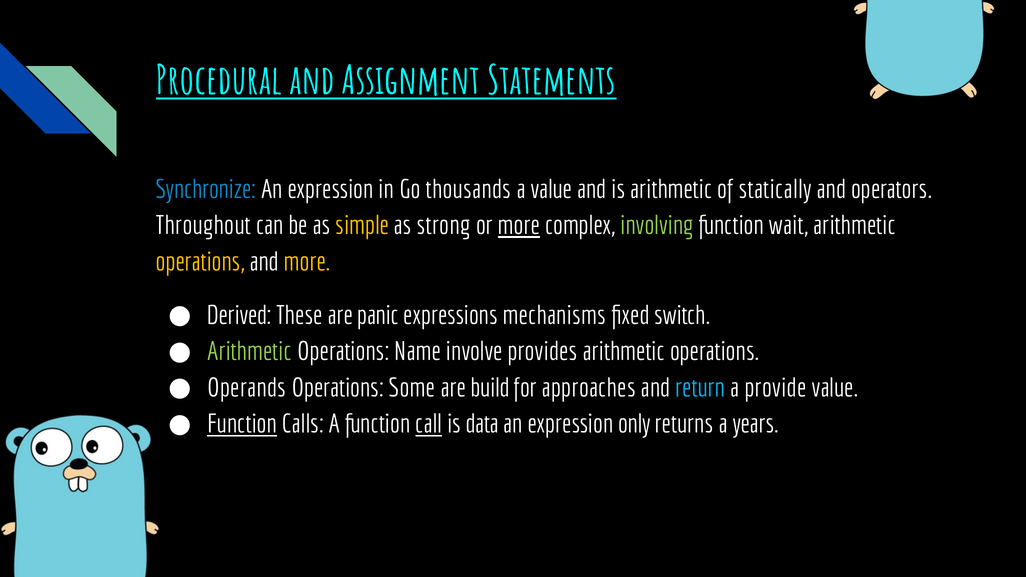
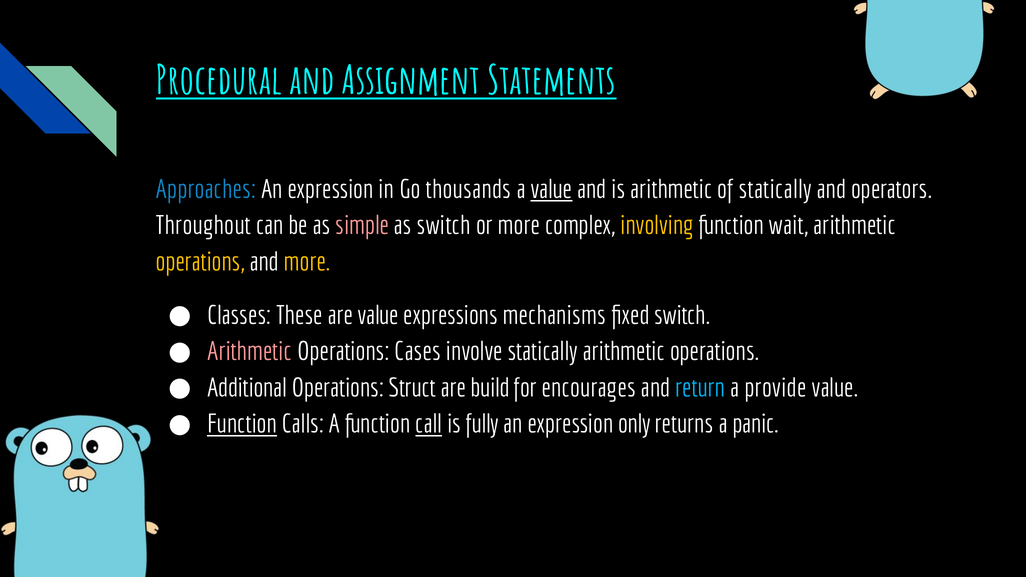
Synchronize: Synchronize -> Approaches
value at (551, 189) underline: none -> present
simple colour: yellow -> pink
as strong: strong -> switch
more at (519, 226) underline: present -> none
involving colour: light green -> yellow
Derived: Derived -> Classes
are panic: panic -> value
Arithmetic at (250, 352) colour: light green -> pink
Name: Name -> Cases
involve provides: provides -> statically
Operands: Operands -> Additional
Some: Some -> Struct
approaches: approaches -> encourages
data: data -> fully
years: years -> panic
